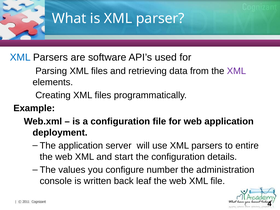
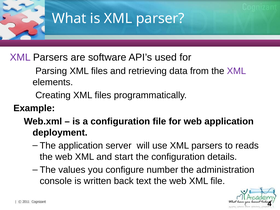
XML at (20, 57) colour: blue -> purple
entire: entire -> reads
leaf: leaf -> text
